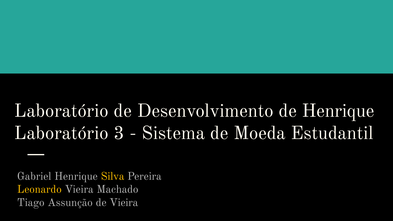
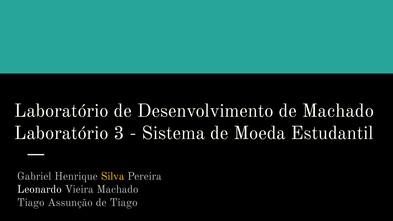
de Henrique: Henrique -> Machado
Leonardo colour: yellow -> white
de Vieira: Vieira -> Tiago
